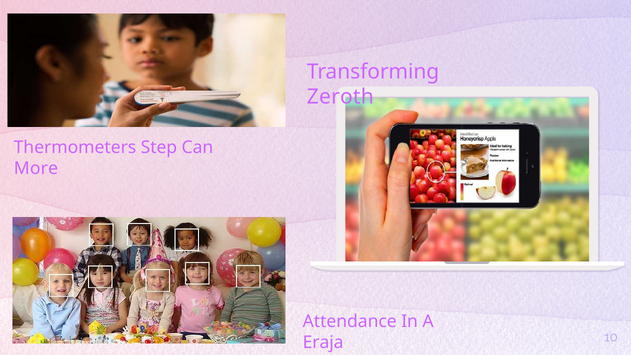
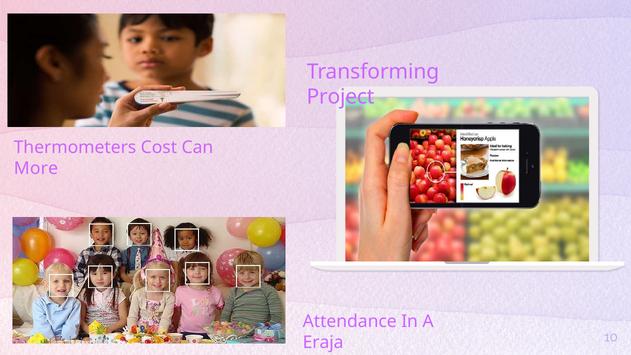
Zeroth: Zeroth -> Project
Step: Step -> Cost
